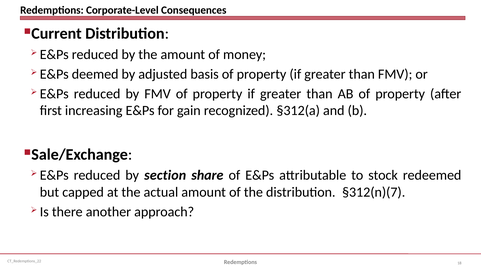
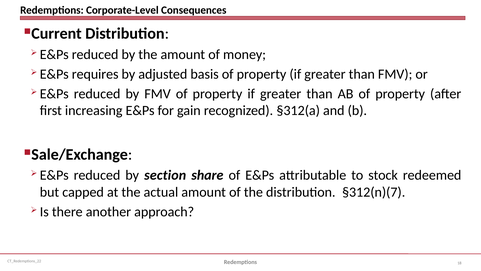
deemed: deemed -> requires
